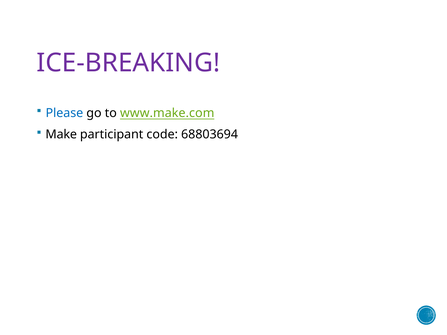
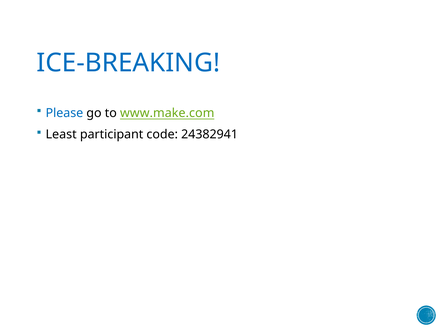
ICE-BREAKING colour: purple -> blue
Make: Make -> Least
68803694: 68803694 -> 24382941
